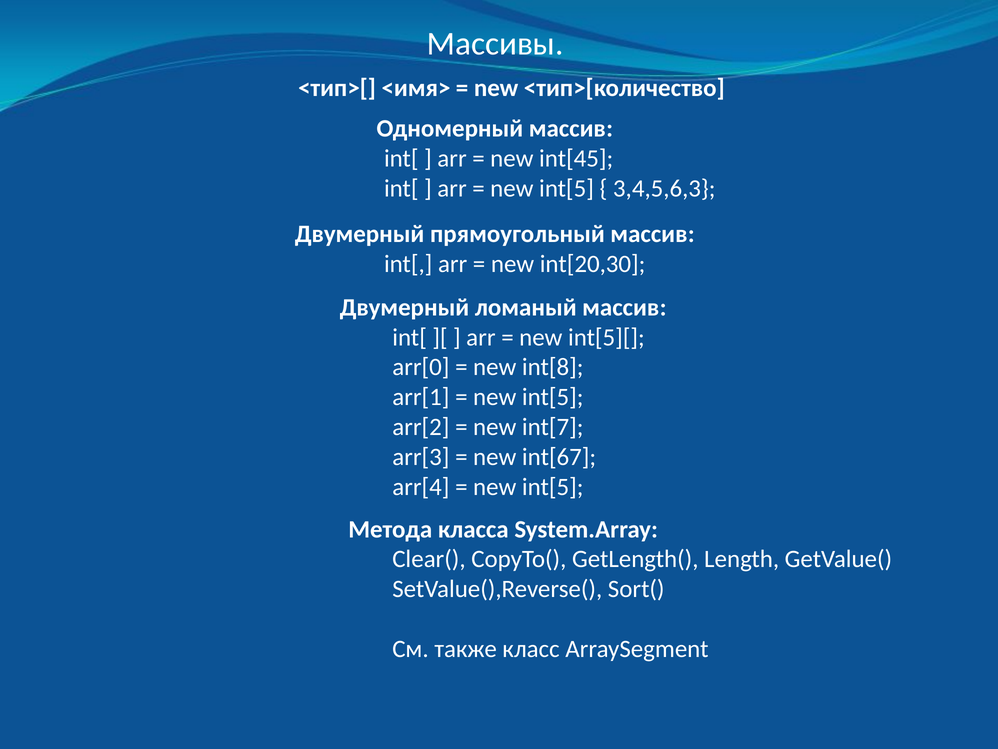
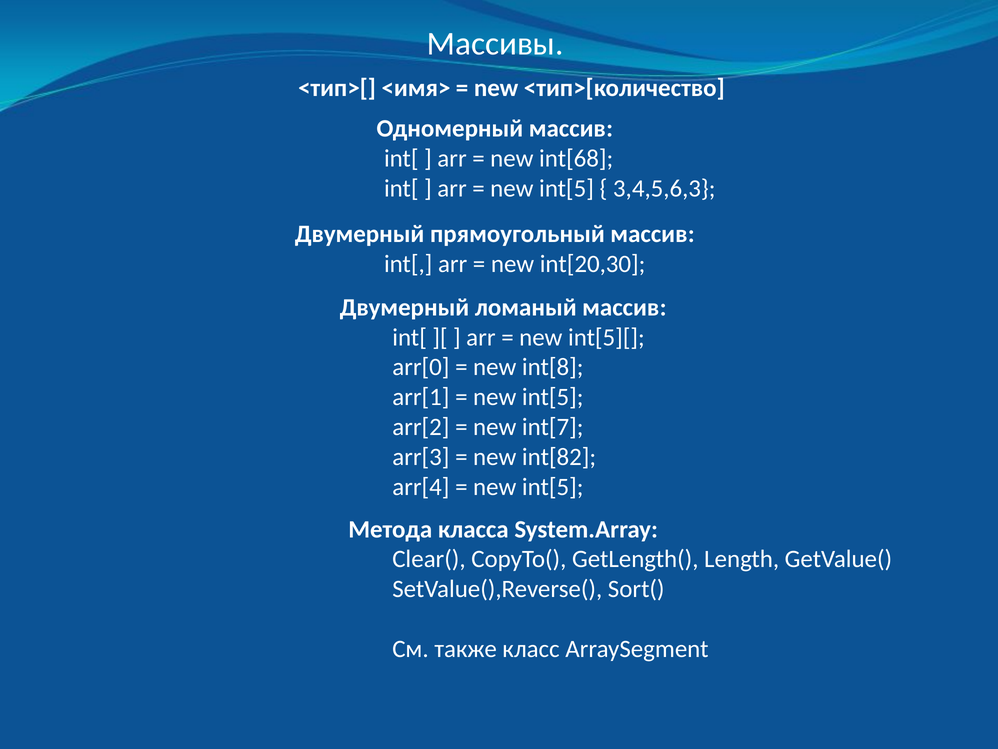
int[45: int[45 -> int[68
int[67: int[67 -> int[82
